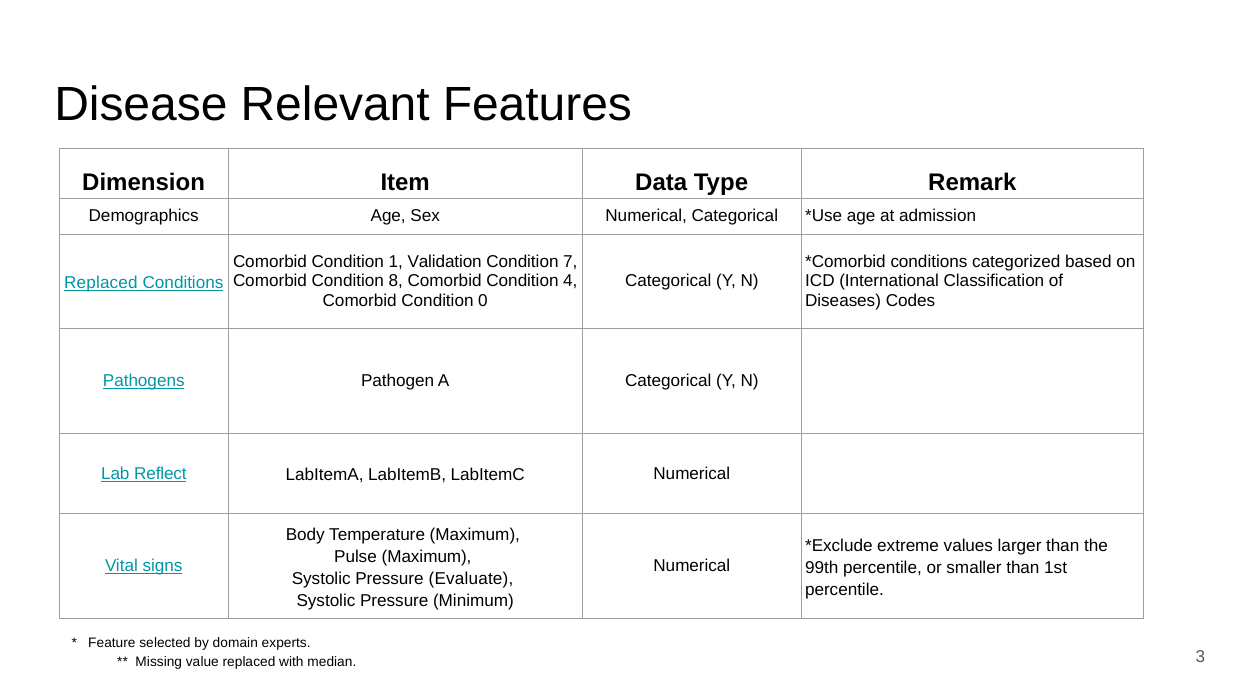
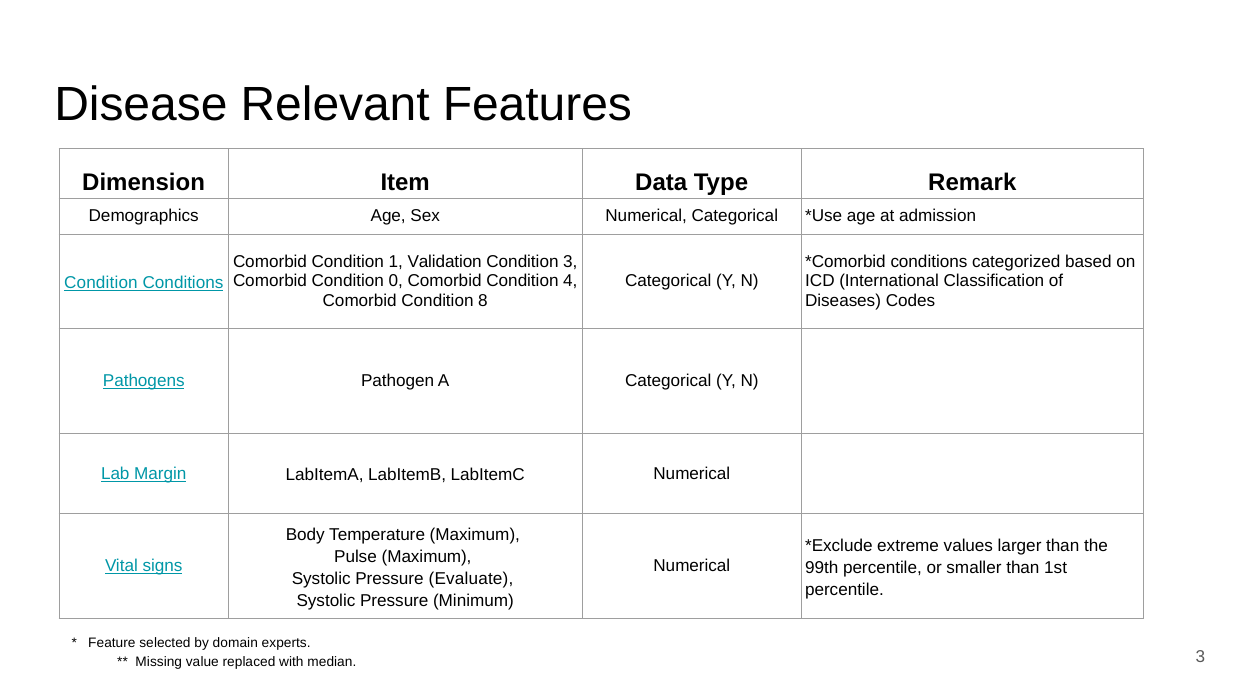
Condition 7: 7 -> 3
8: 8 -> 0
Replaced at (101, 283): Replaced -> Condition
0: 0 -> 8
Reflect: Reflect -> Margin
